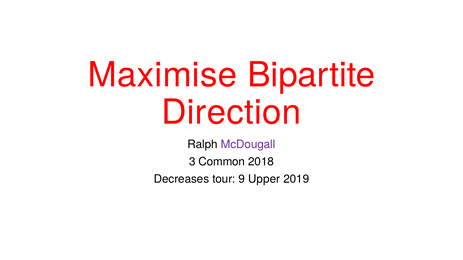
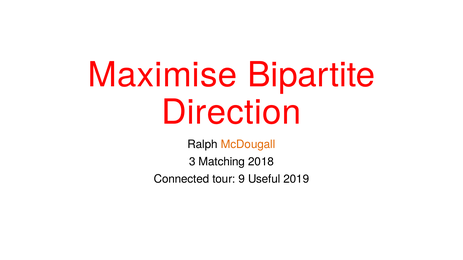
McDougall colour: purple -> orange
Common: Common -> Matching
Decreases: Decreases -> Connected
Upper: Upper -> Useful
